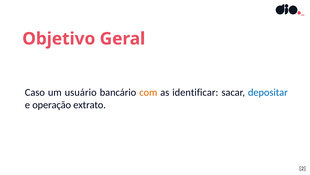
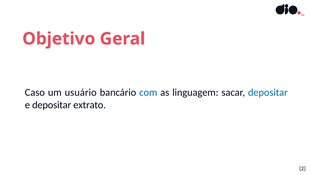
com colour: orange -> blue
identificar: identificar -> linguagem
e operação: operação -> depositar
